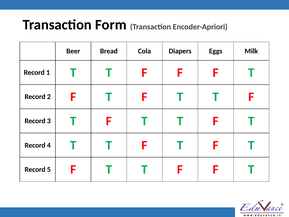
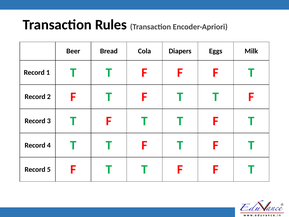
Form: Form -> Rules
